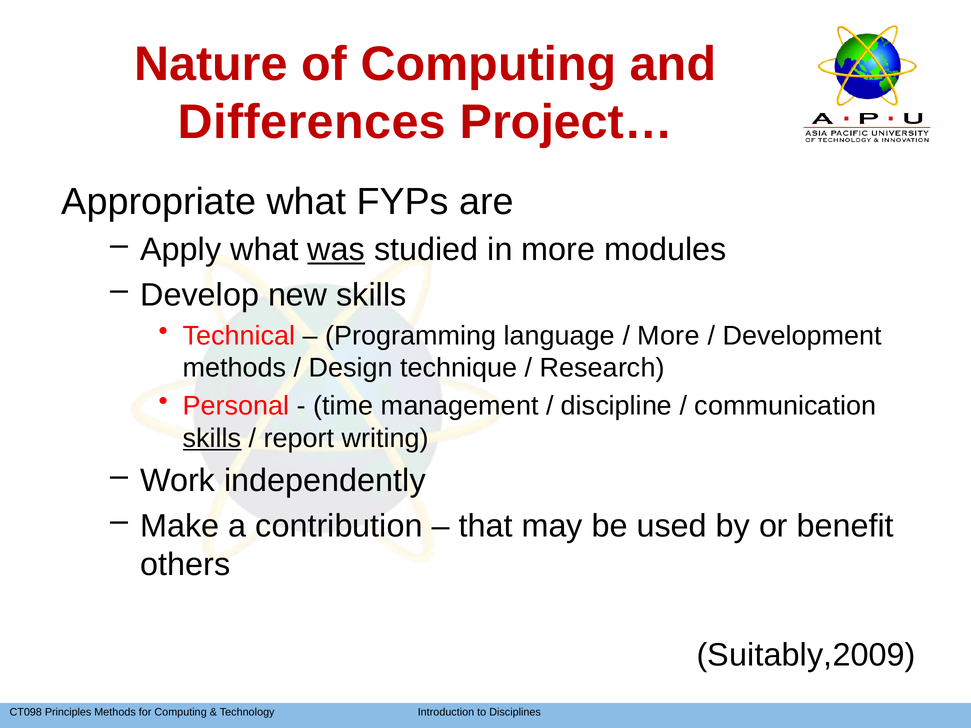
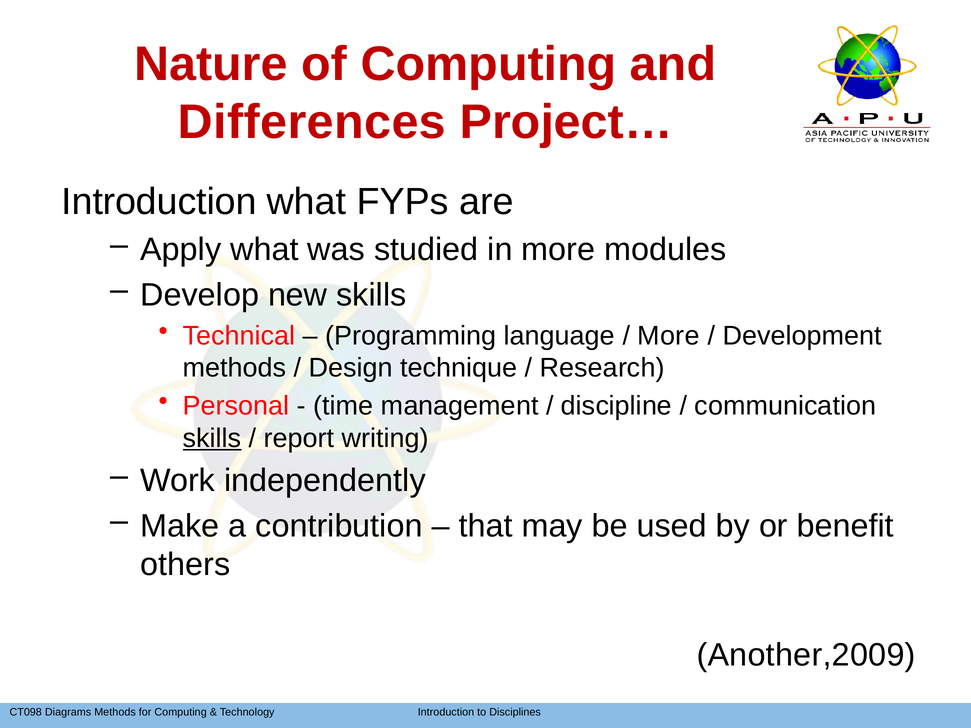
Appropriate at (159, 202): Appropriate -> Introduction
was underline: present -> none
Suitably,2009: Suitably,2009 -> Another,2009
Principles: Principles -> Diagrams
